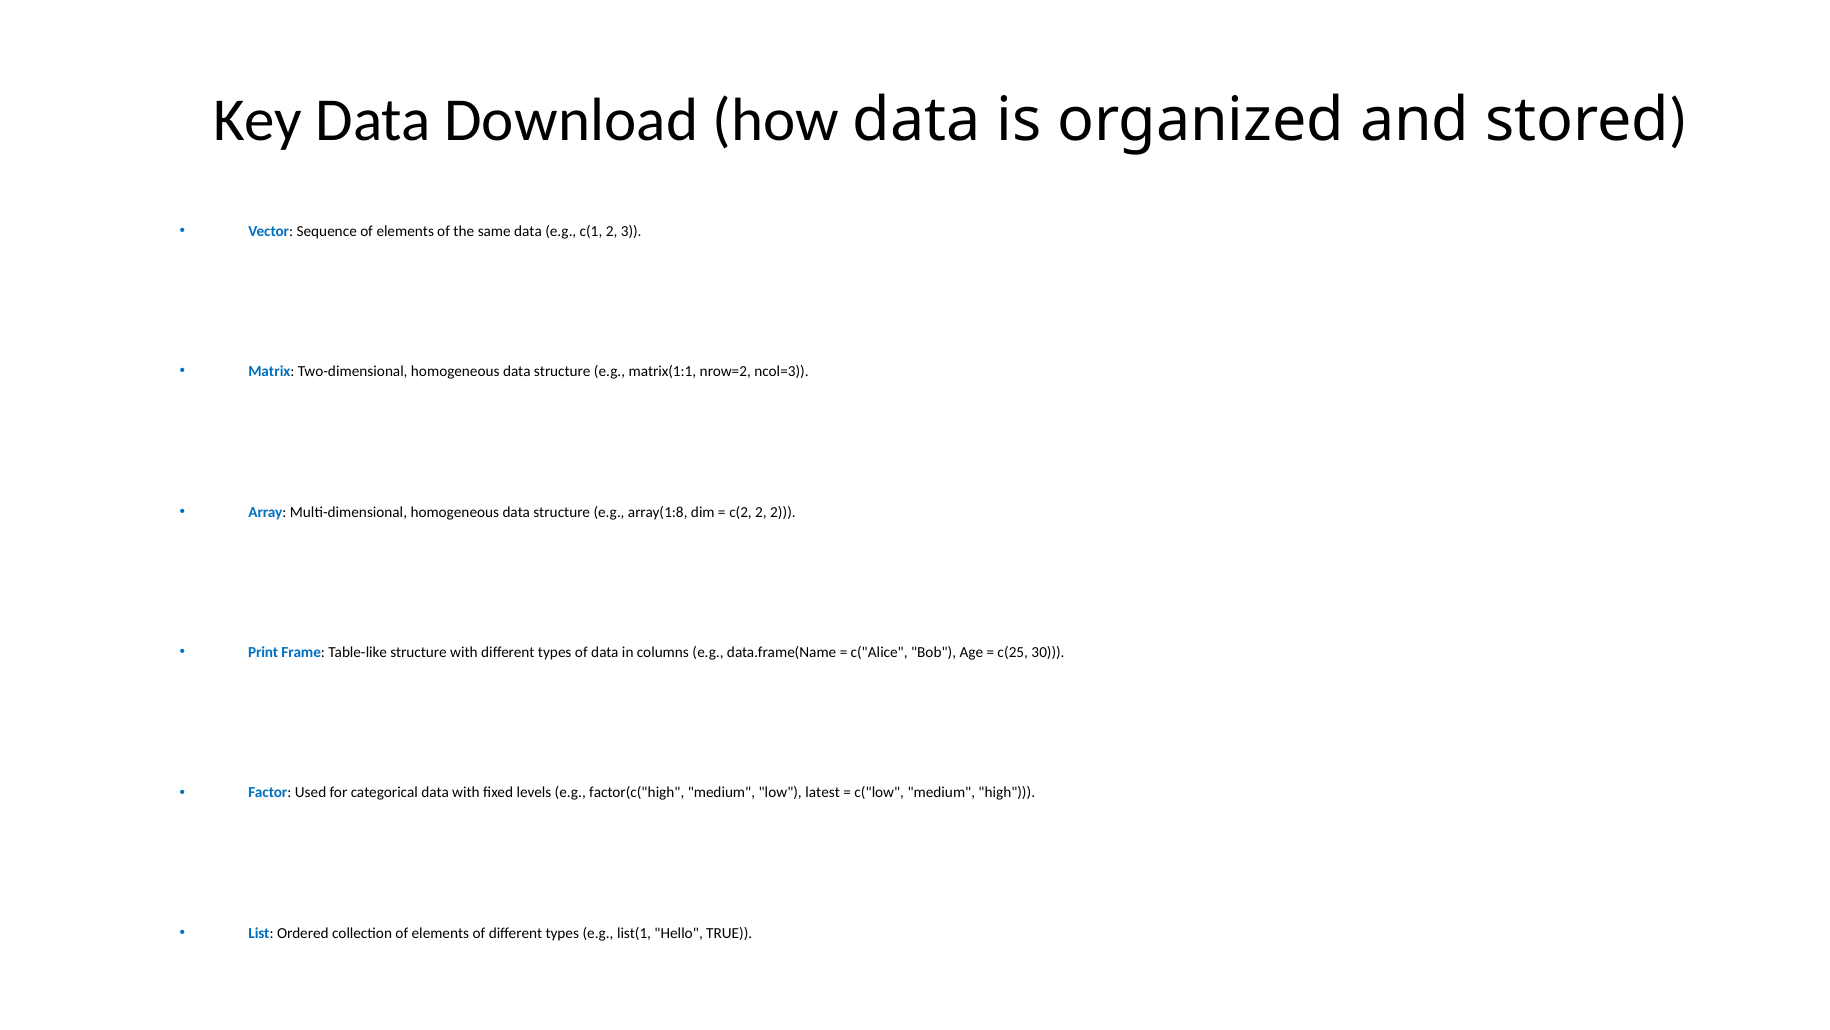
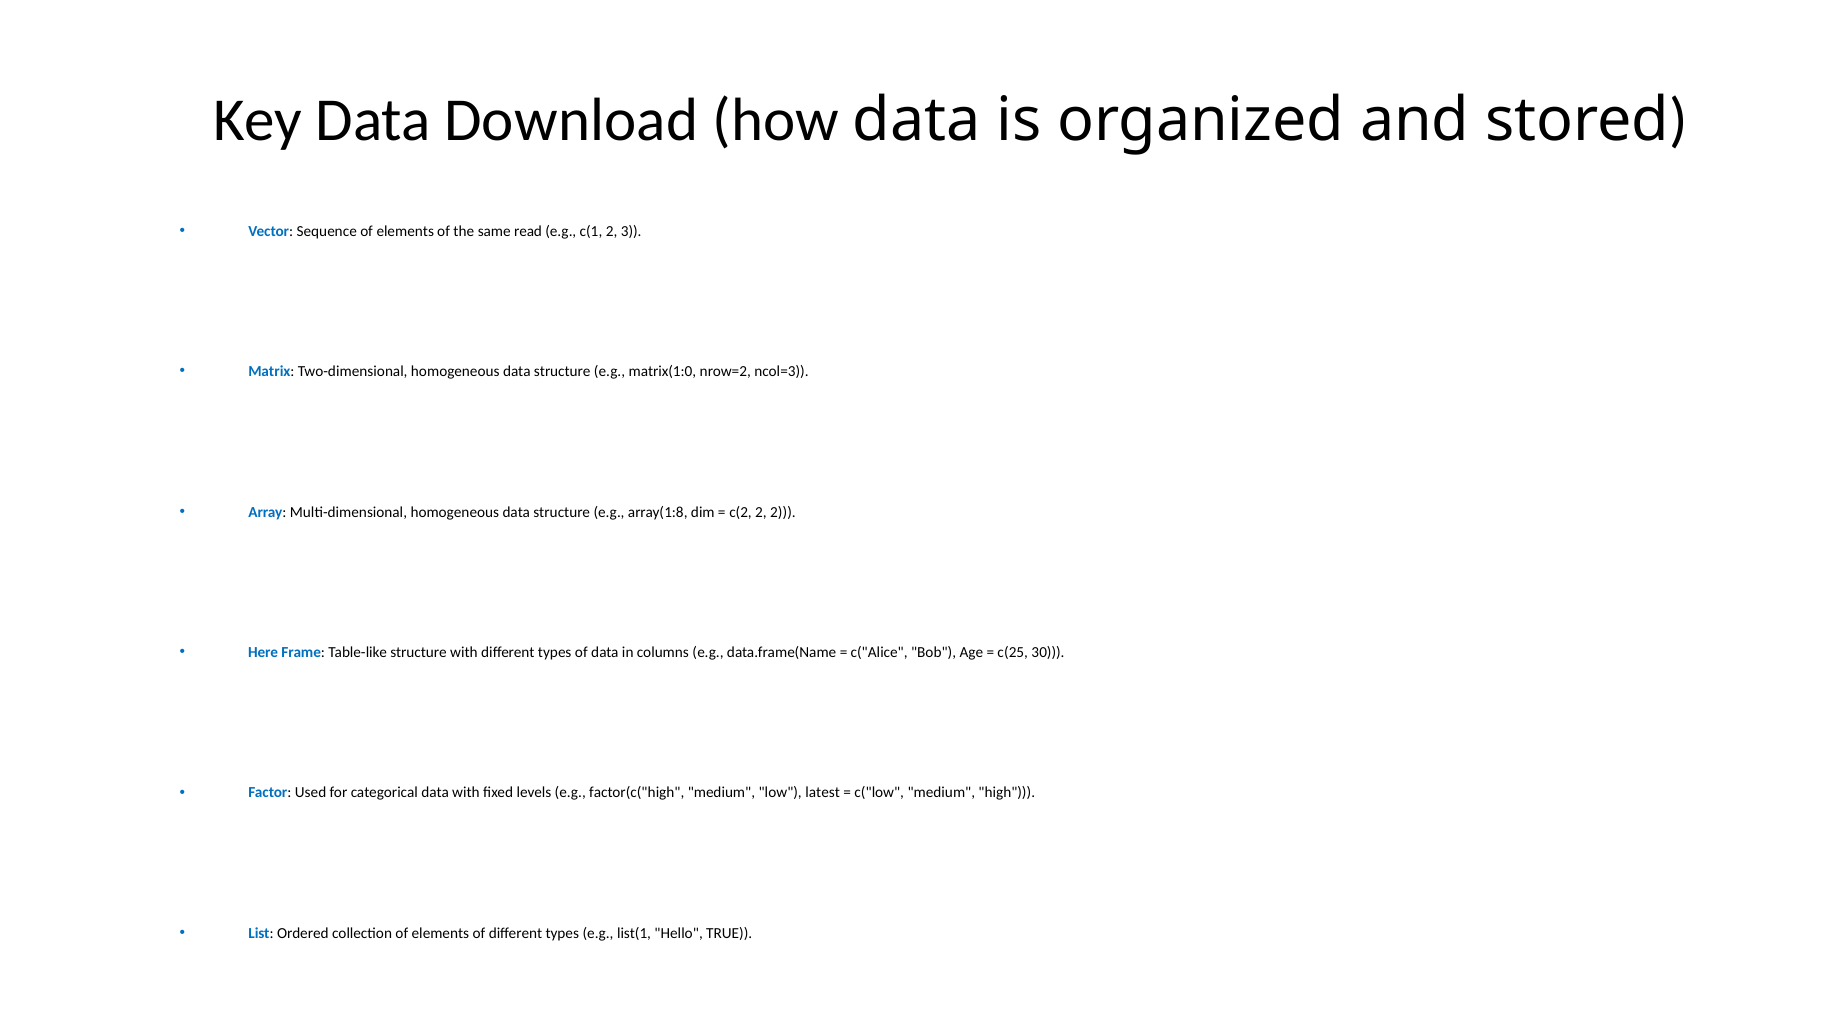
same data: data -> read
matrix(1:1: matrix(1:1 -> matrix(1:0
Print: Print -> Here
